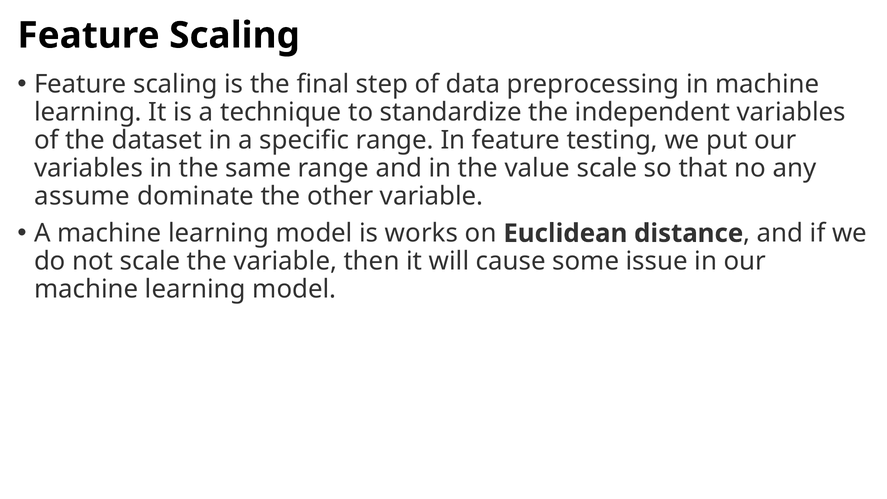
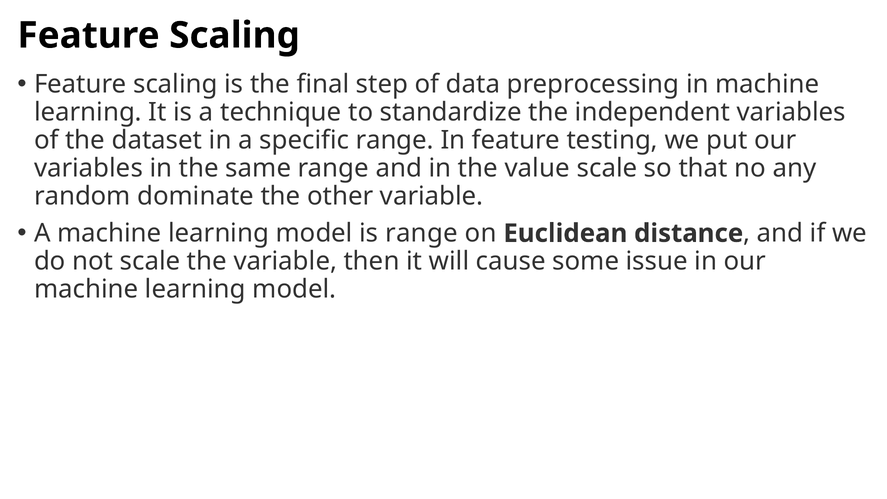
assume: assume -> random
is works: works -> range
